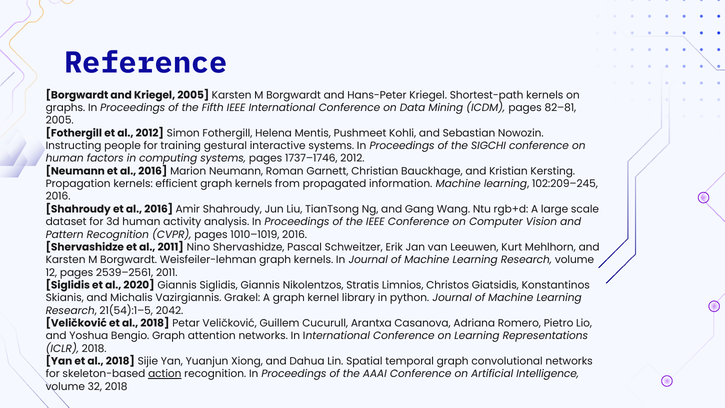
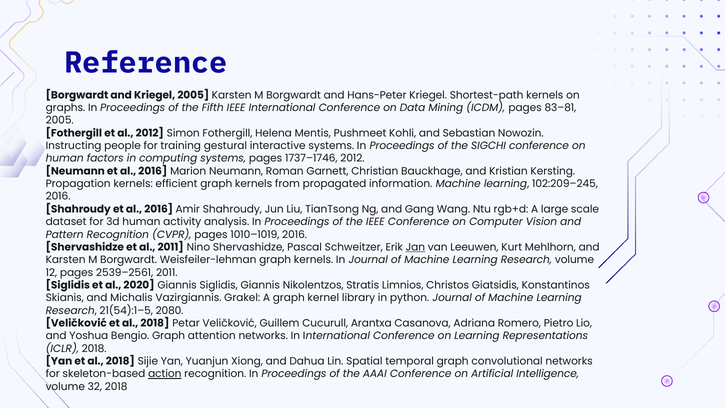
82–81: 82–81 -> 83–81
Jan underline: none -> present
2042: 2042 -> 2080
